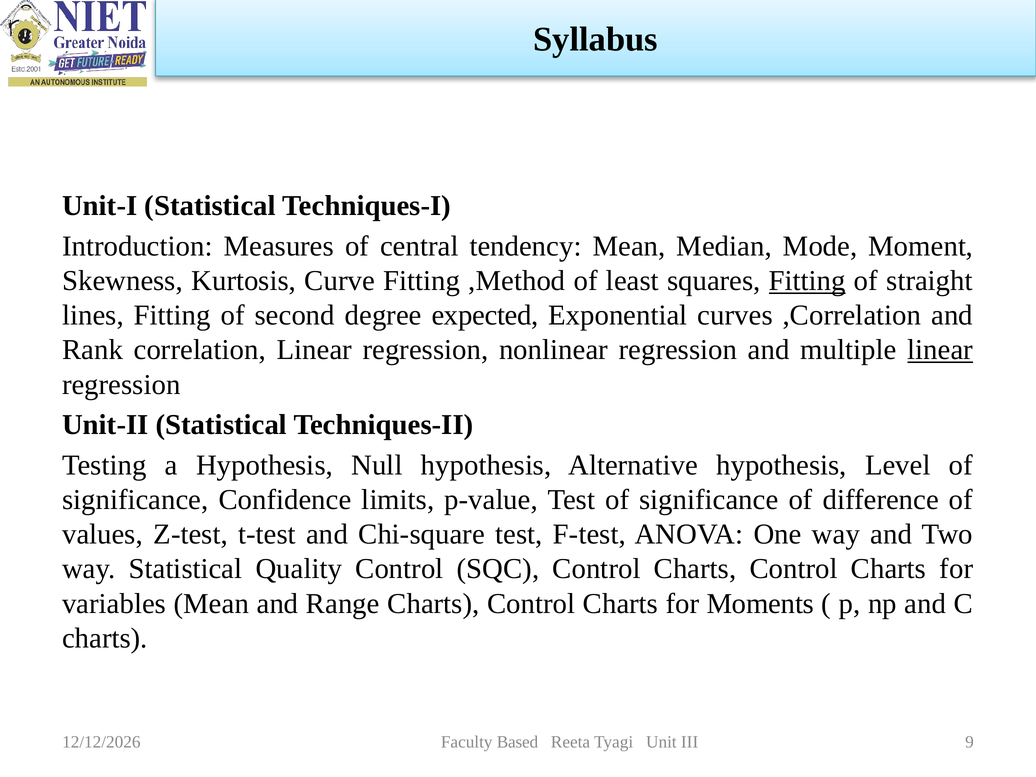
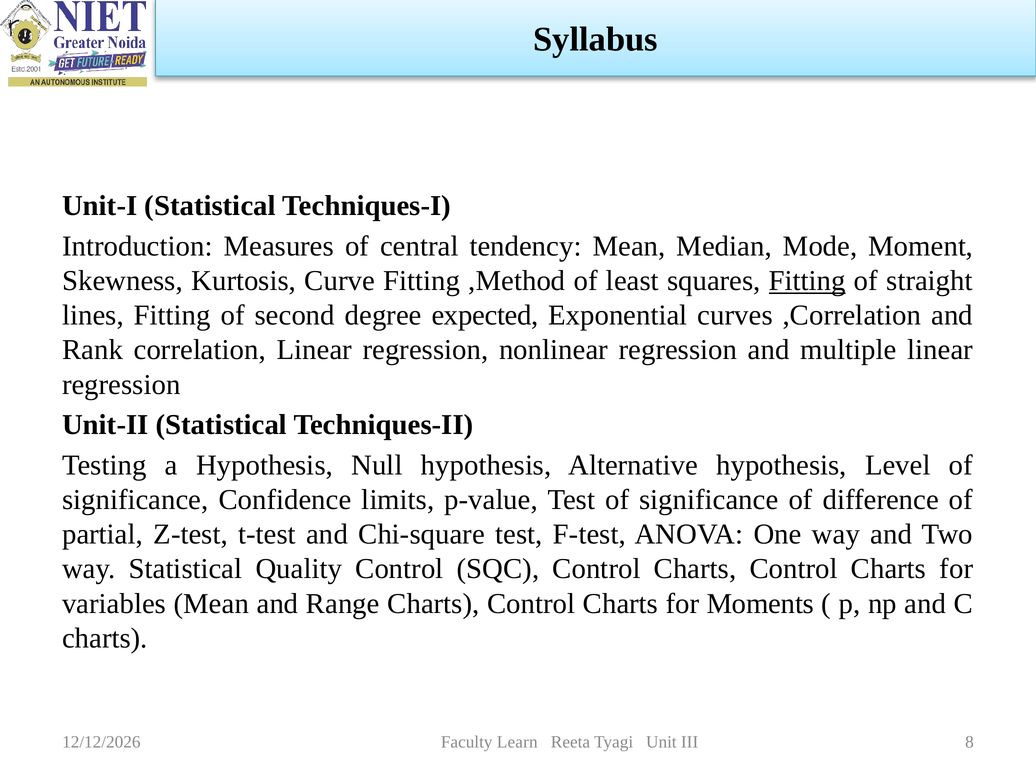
linear at (940, 350) underline: present -> none
values: values -> partial
Based: Based -> Learn
9: 9 -> 8
